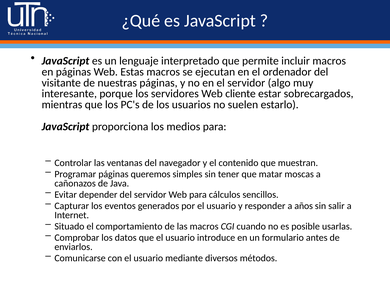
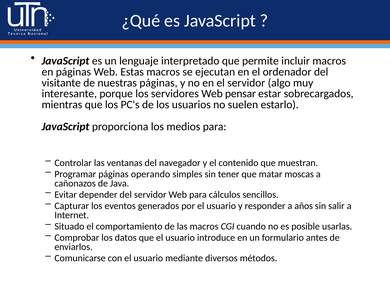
cliente: cliente -> pensar
queremos: queremos -> operando
